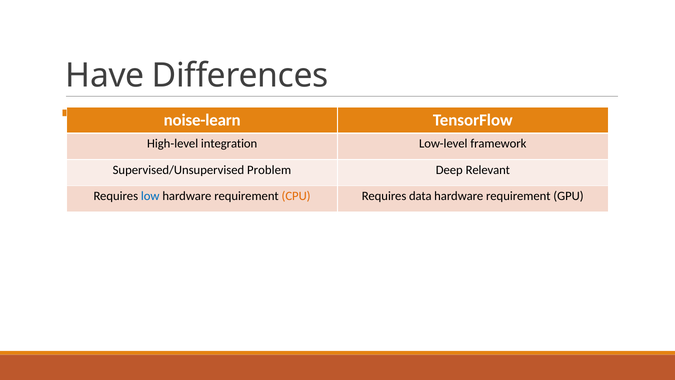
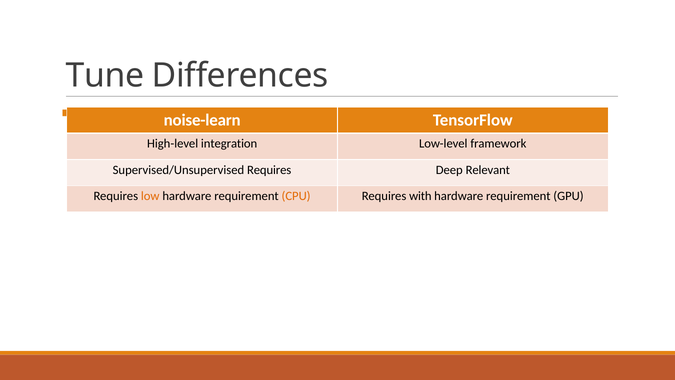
Have: Have -> Tune
Supervised/Unsupervised Problem: Problem -> Requires
low colour: blue -> orange
data: data -> with
